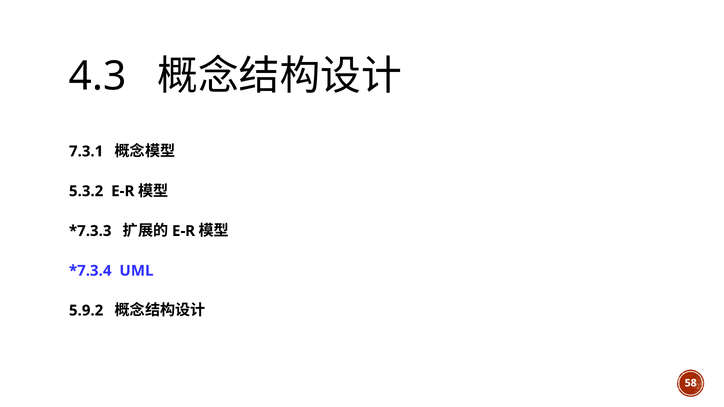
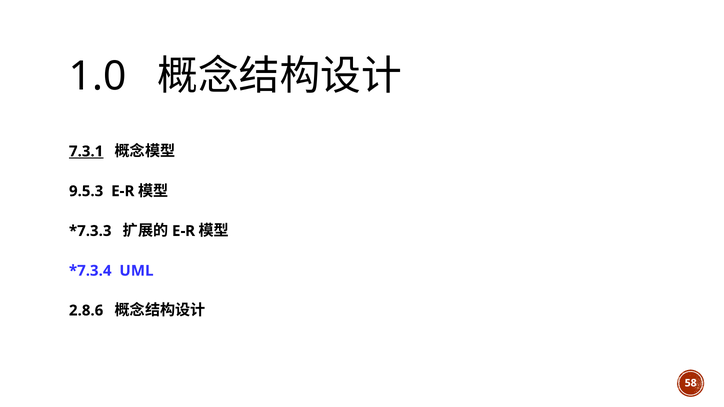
4.3: 4.3 -> 1.0
7.3.1 underline: none -> present
5.3.2: 5.3.2 -> 9.5.3
5.9.2: 5.9.2 -> 2.8.6
